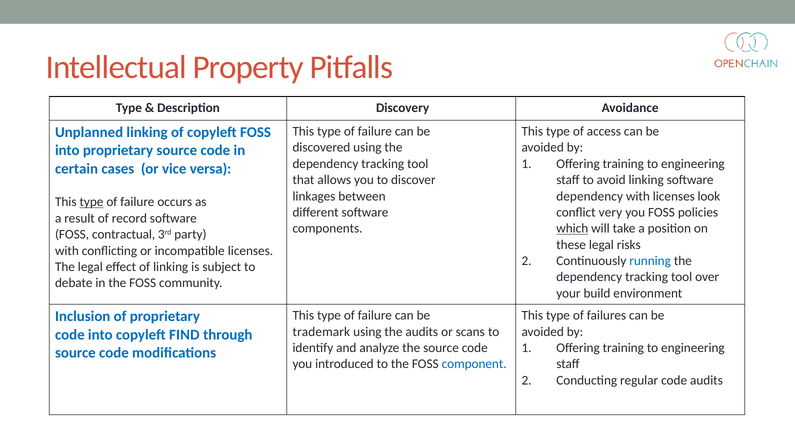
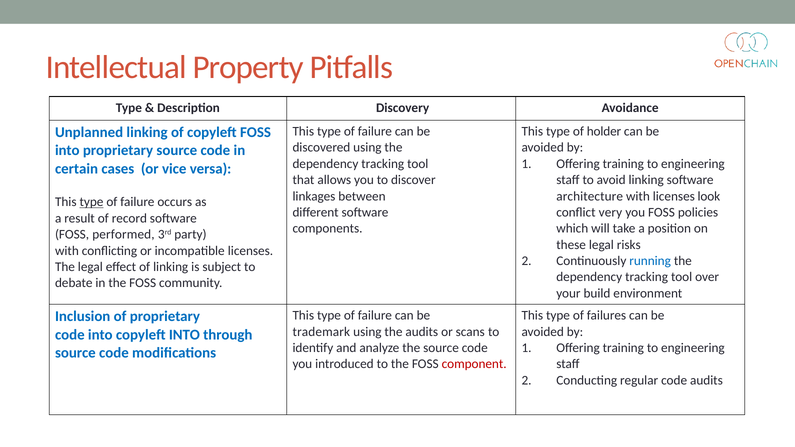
access: access -> holder
dependency at (590, 196): dependency -> architecture
which underline: present -> none
contractual: contractual -> performed
copyleft FIND: FIND -> INTO
component colour: blue -> red
